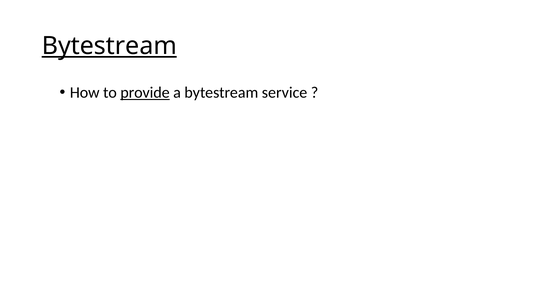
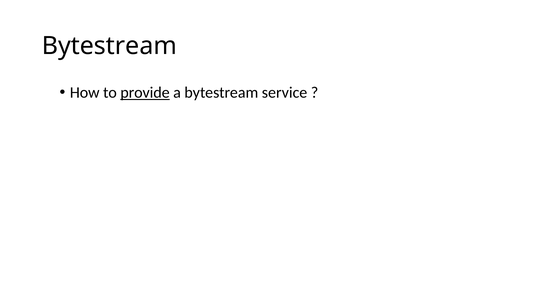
Bytestream at (109, 46) underline: present -> none
